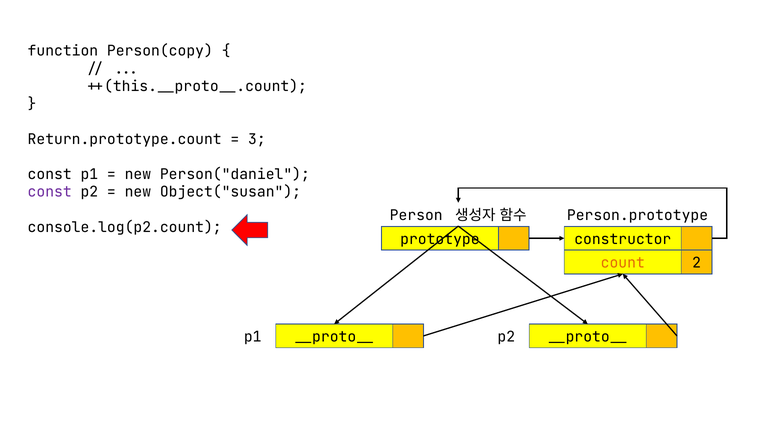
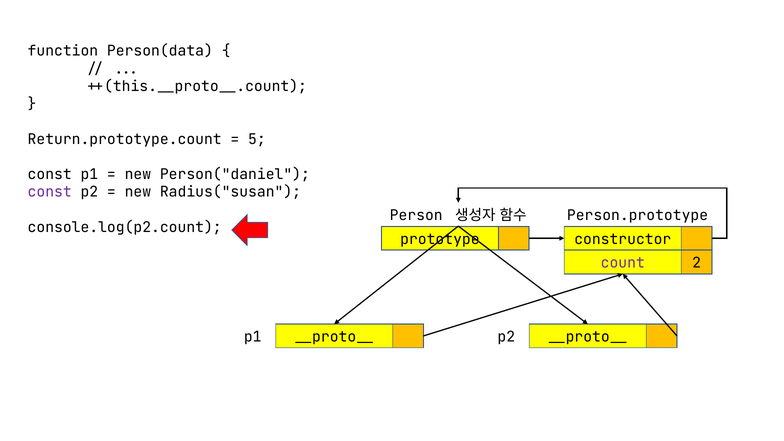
Person(copy: Person(copy -> Person(data
3: 3 -> 5
Object("susan: Object("susan -> Radius("susan
count colour: orange -> purple
